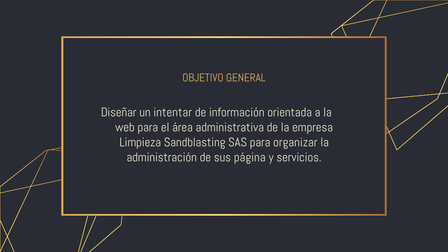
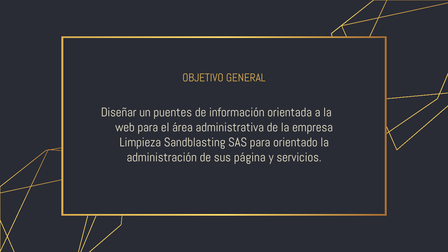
intentar: intentar -> puentes
organizar: organizar -> orientado
